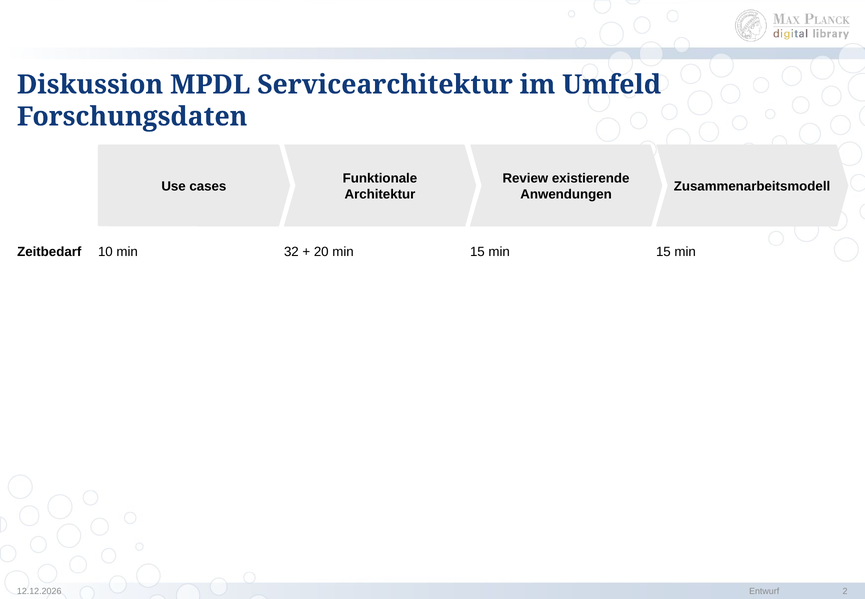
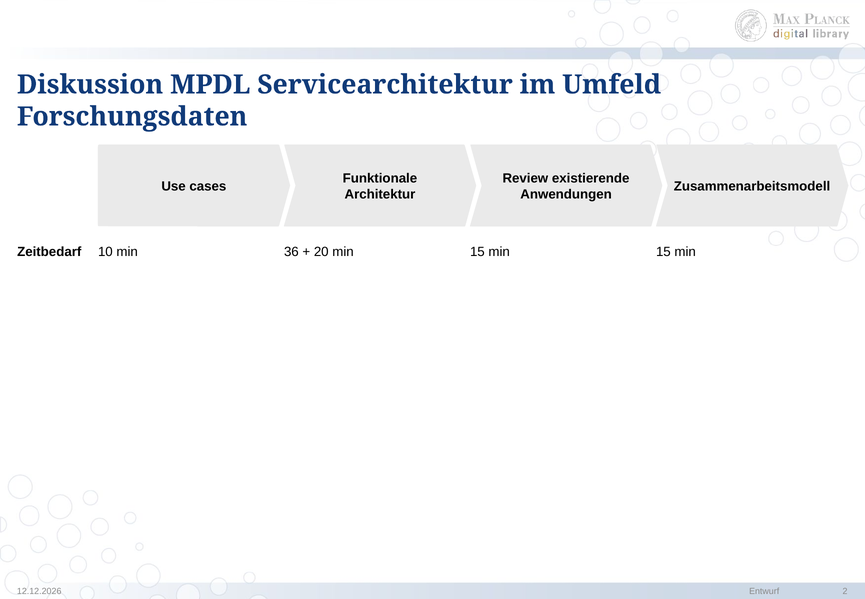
32: 32 -> 36
